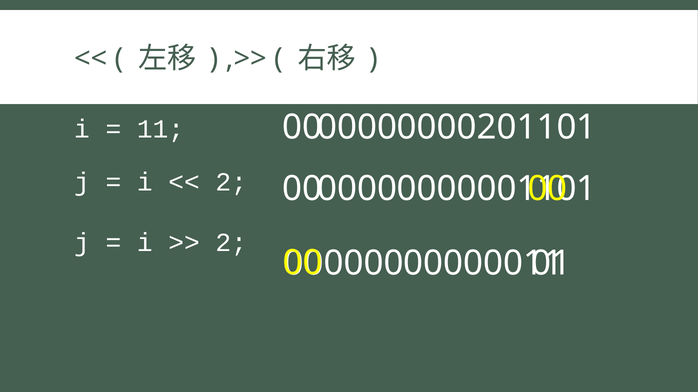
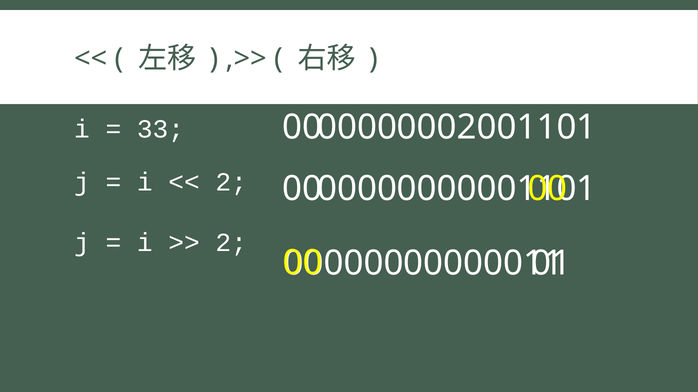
00000000201101: 00000000201101 -> 00000002001101
11: 11 -> 33
